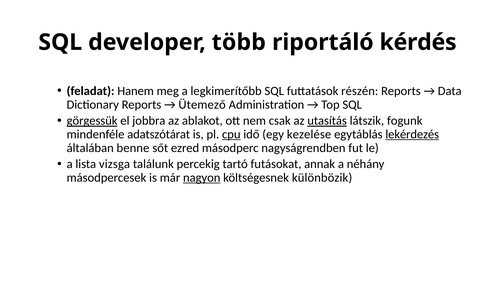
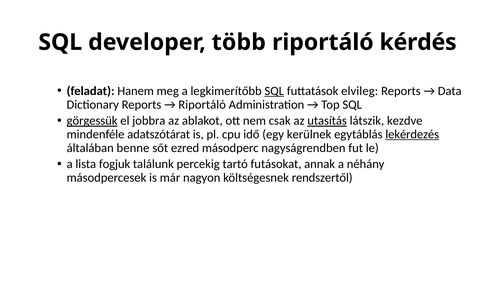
SQL at (274, 91) underline: none -> present
részén: részén -> elvileg
Ütemező at (202, 105): Ütemező -> Riportáló
fogunk: fogunk -> kezdve
cpu underline: present -> none
kezelése: kezelése -> kerülnek
vizsga: vizsga -> fogjuk
nagyon underline: present -> none
különbözik: különbözik -> rendszertől
